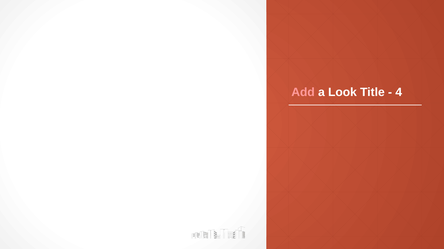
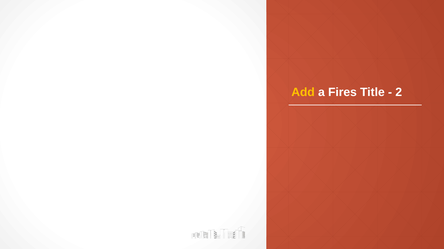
Add colour: pink -> yellow
Look: Look -> Fires
4: 4 -> 2
